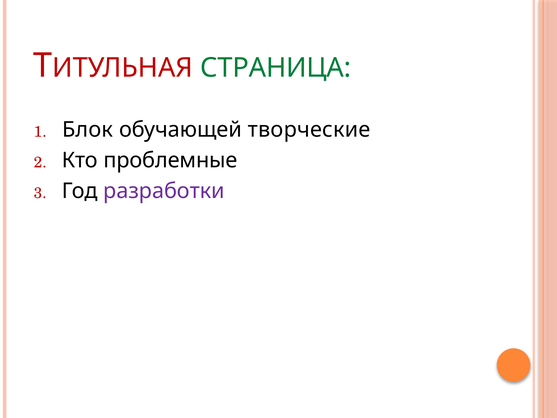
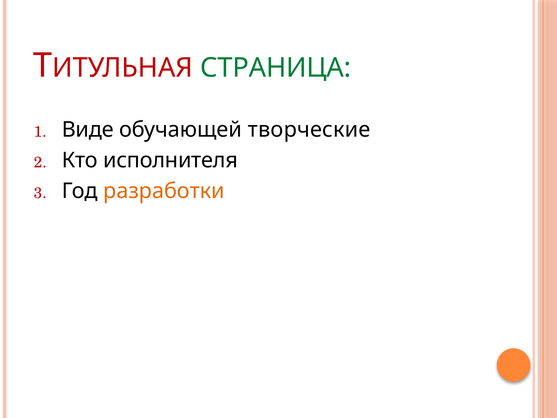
Блок: Блок -> Виде
проблемные: проблемные -> исполнителя
разработки colour: purple -> orange
